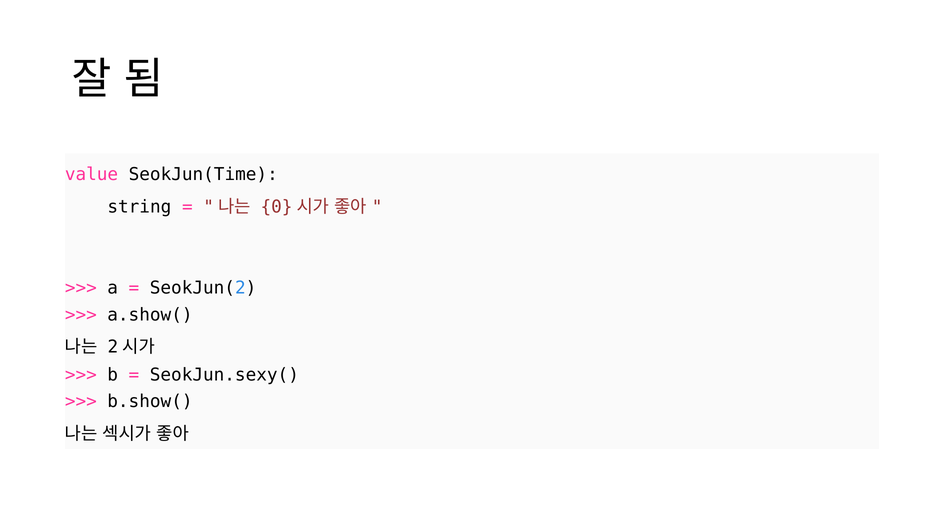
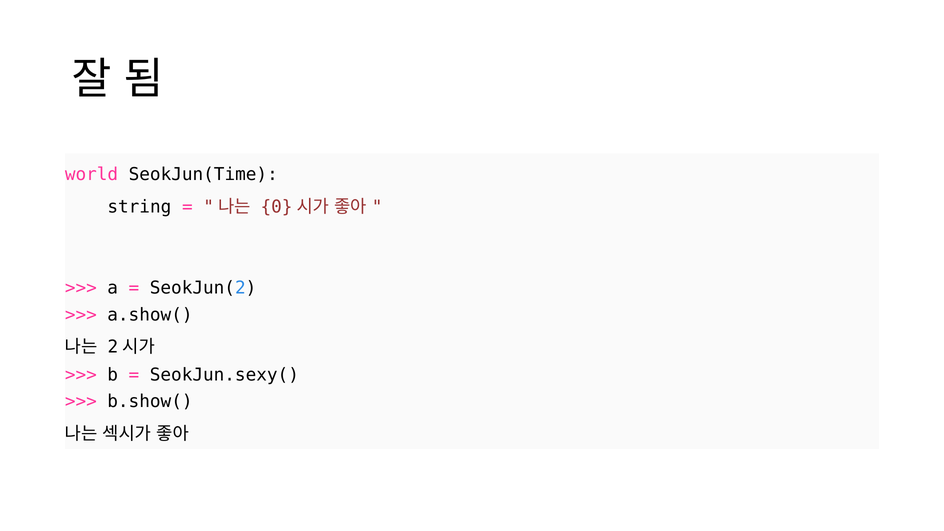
value: value -> world
